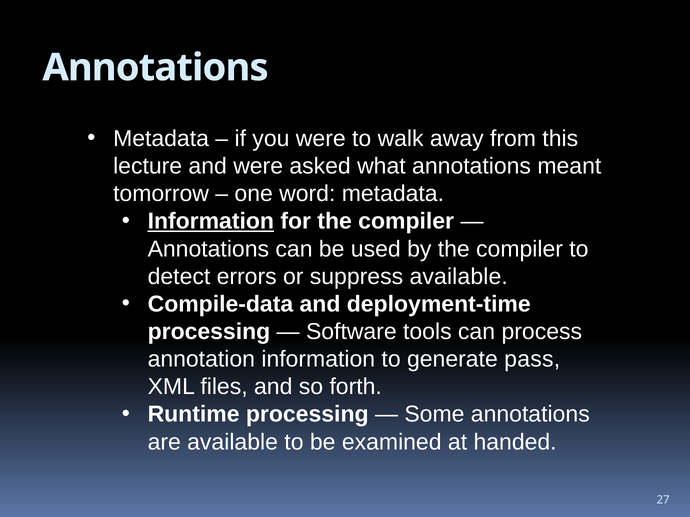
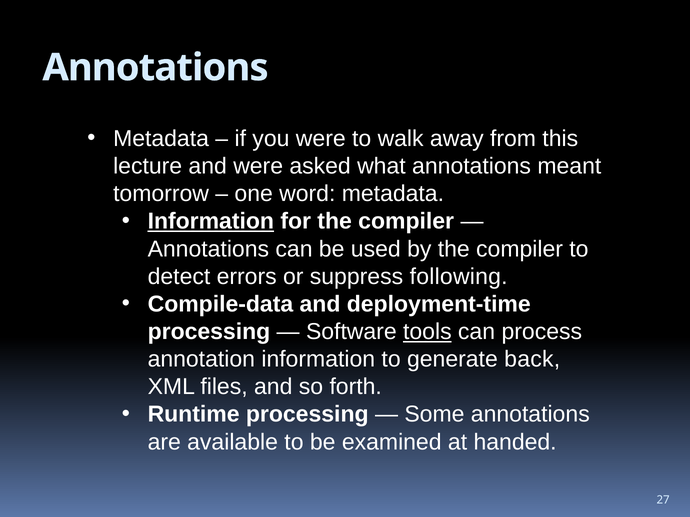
suppress available: available -> following
tools underline: none -> present
pass: pass -> back
